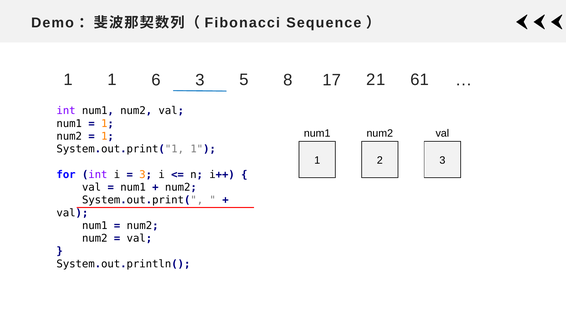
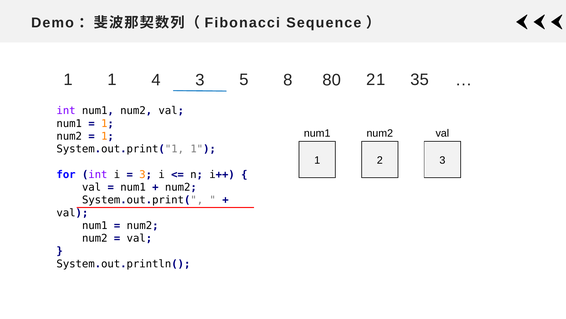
6: 6 -> 4
17: 17 -> 80
61: 61 -> 35
